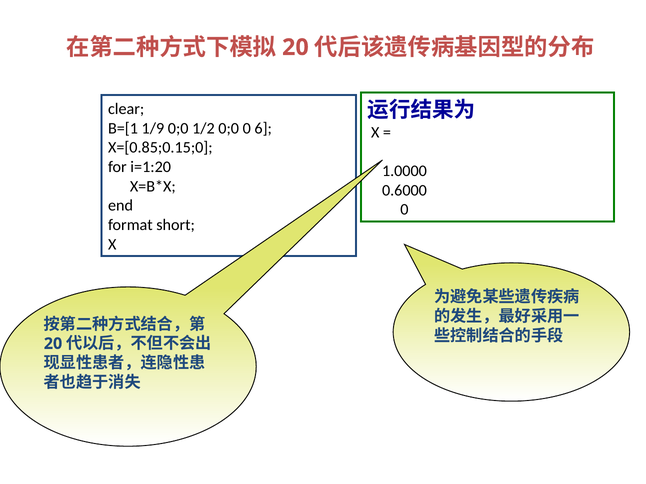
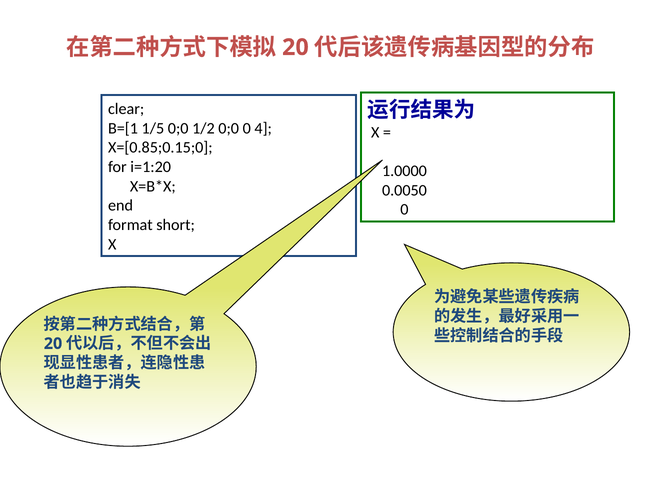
1/9: 1/9 -> 1/5
6: 6 -> 4
0.6000: 0.6000 -> 0.0050
